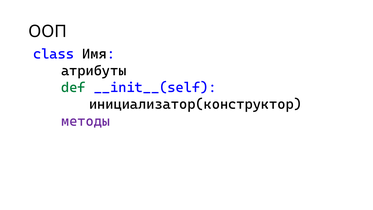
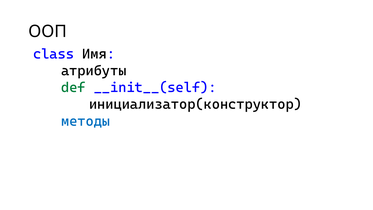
методы colour: purple -> blue
